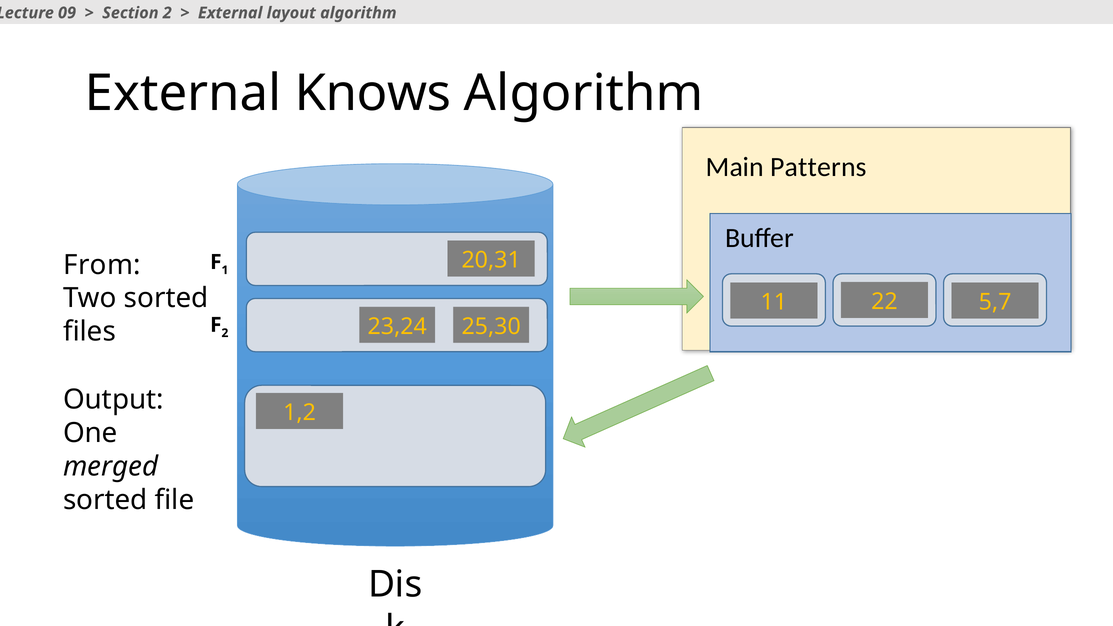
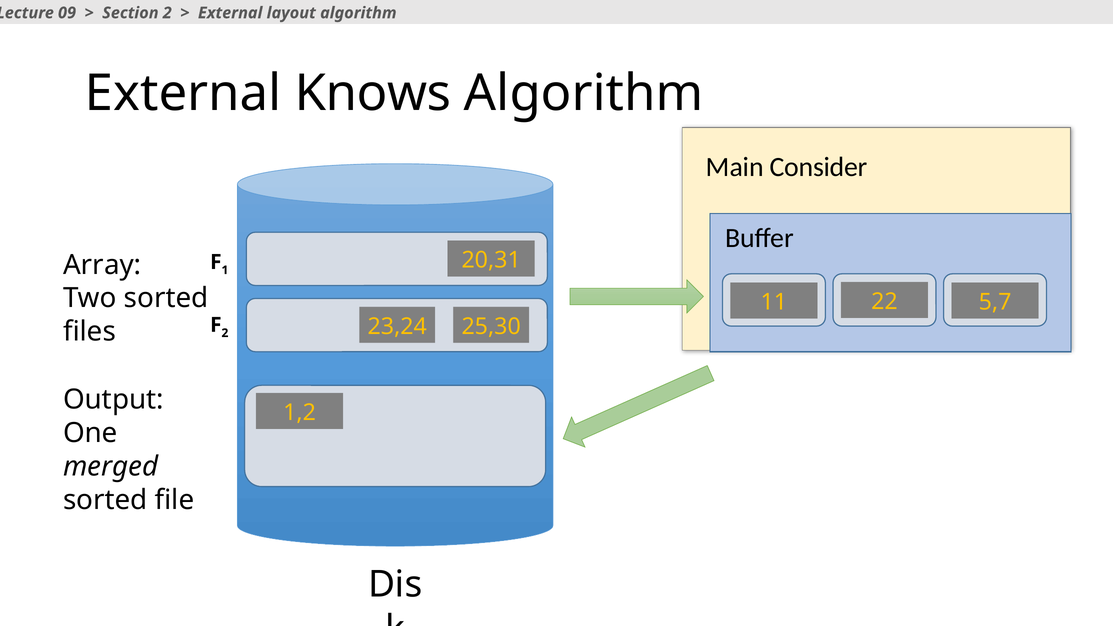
Patterns: Patterns -> Consider
From: From -> Array
